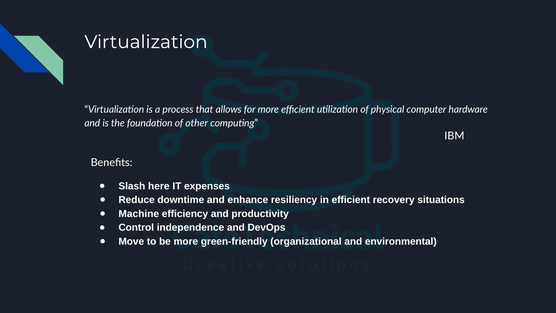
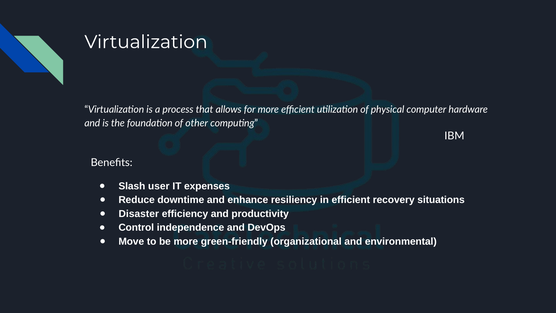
here: here -> user
Machine: Machine -> Disaster
